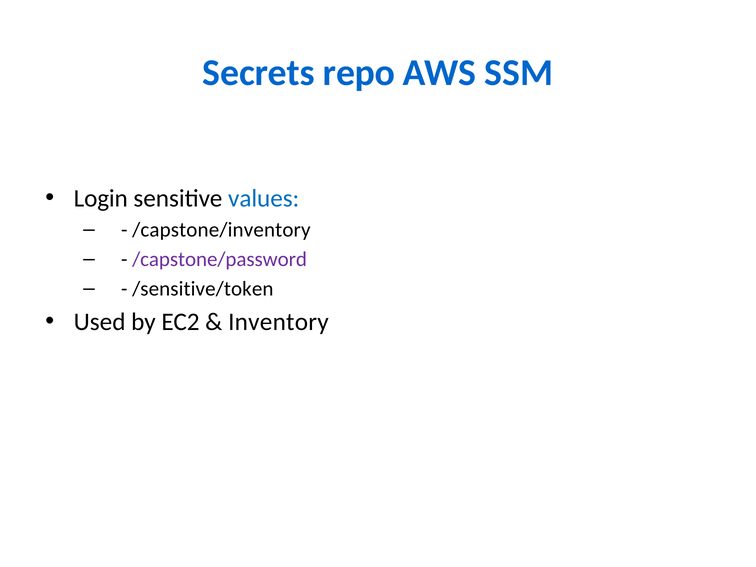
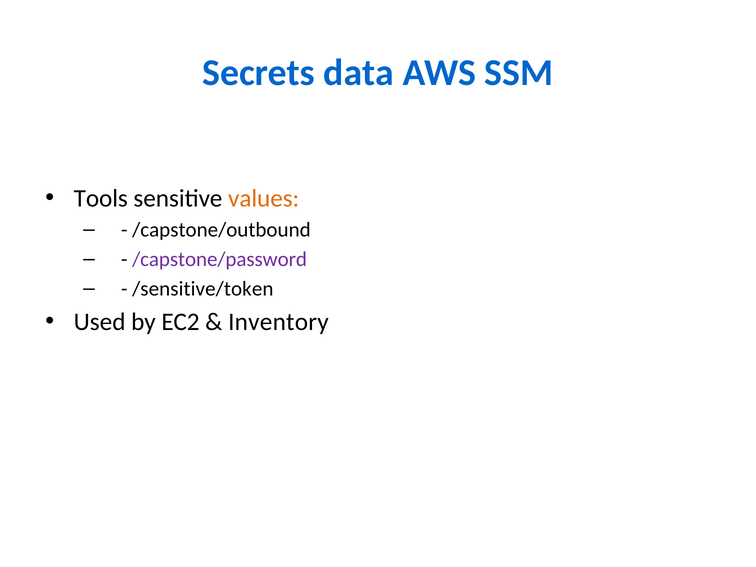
repo: repo -> data
Login: Login -> Tools
values colour: blue -> orange
/capstone/inventory: /capstone/inventory -> /capstone/outbound
